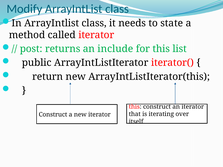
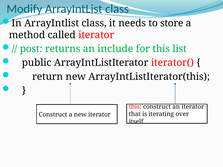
state: state -> store
